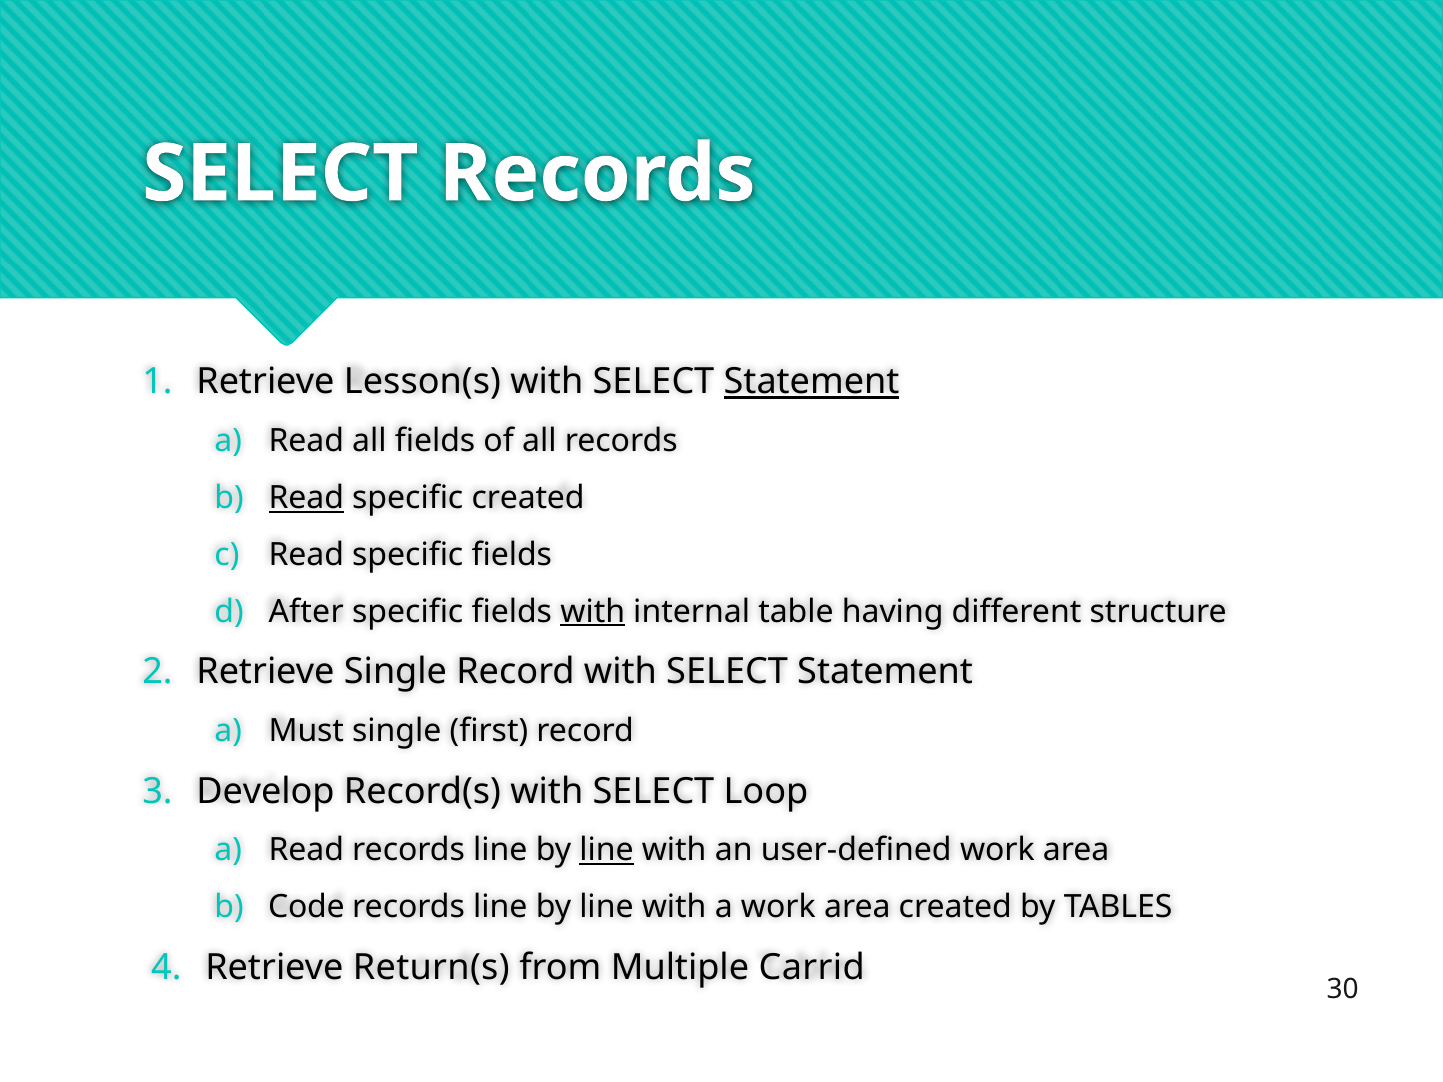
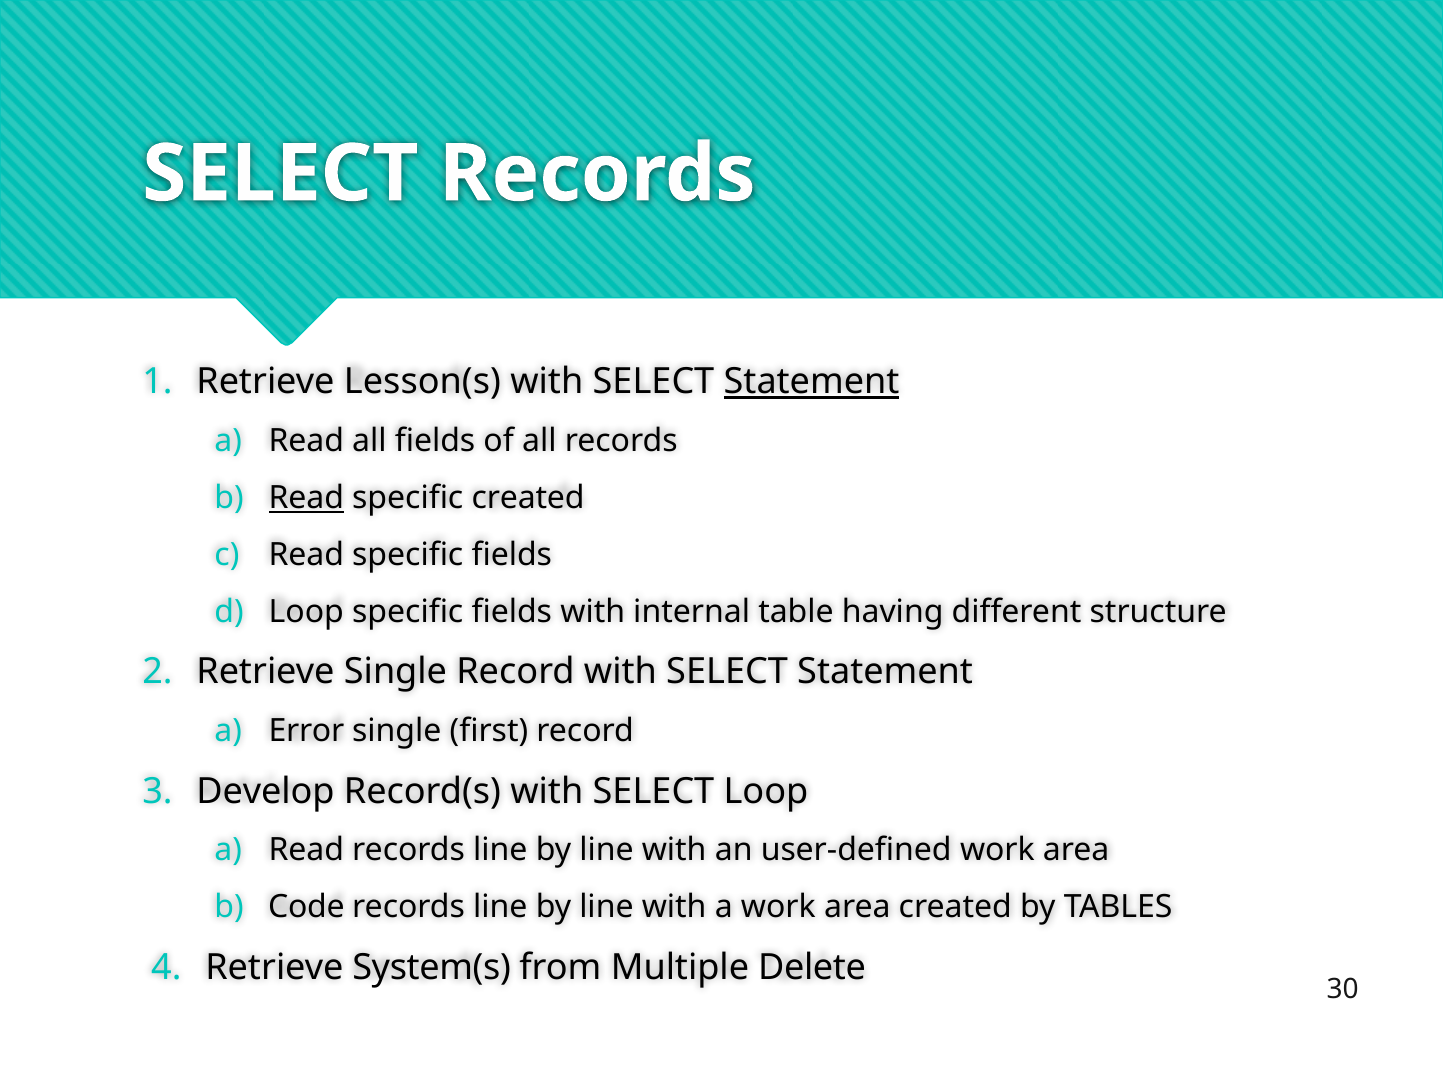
After at (306, 612): After -> Loop
with at (593, 612) underline: present -> none
Must: Must -> Error
line at (606, 851) underline: present -> none
Return(s: Return(s -> System(s
Carrid: Carrid -> Delete
